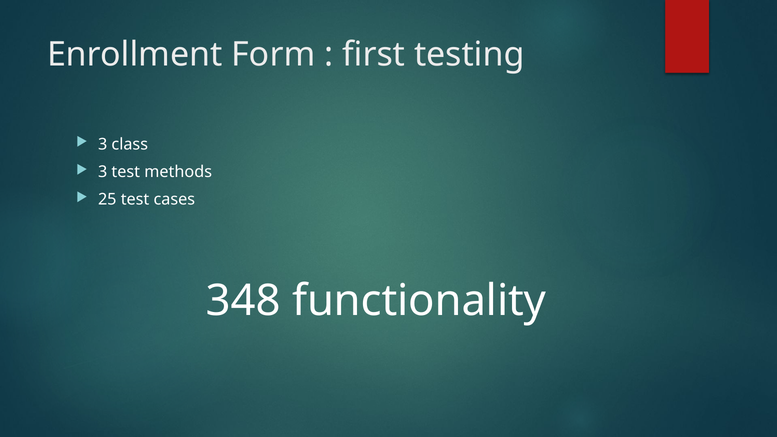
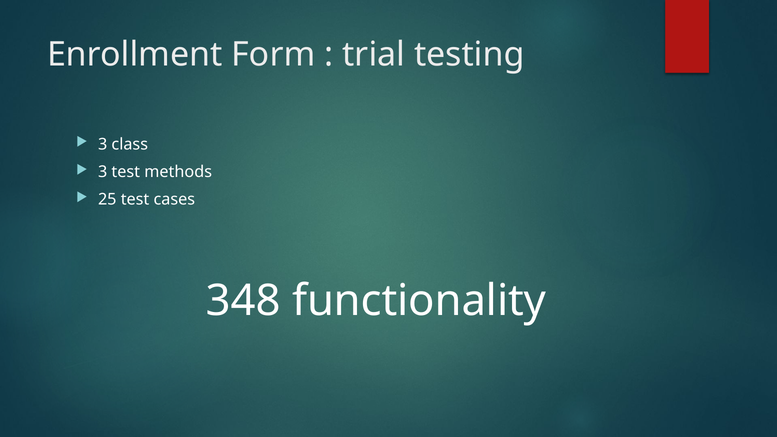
first: first -> trial
